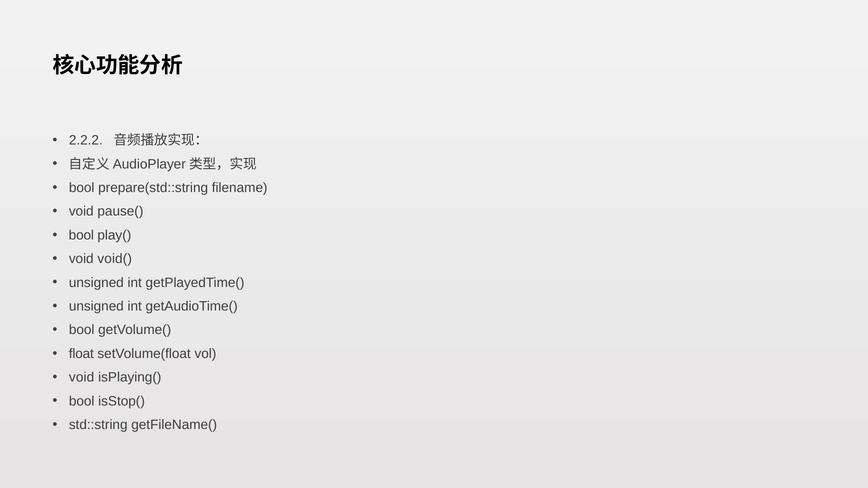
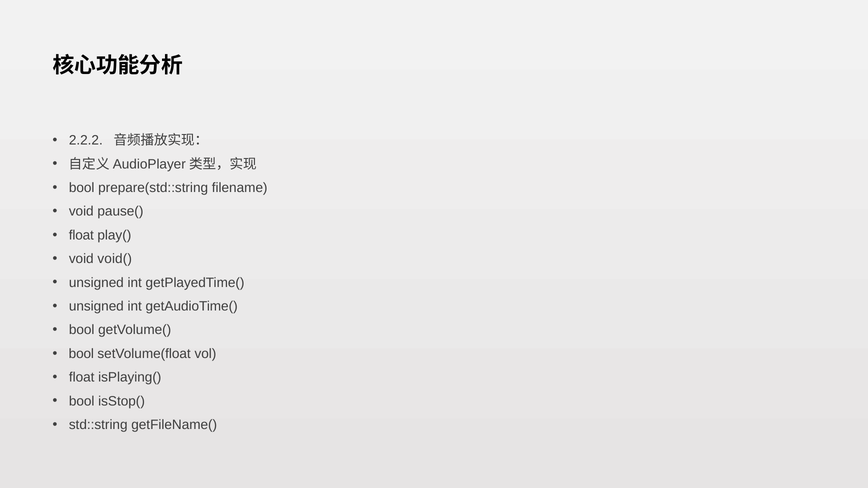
bool at (81, 235): bool -> float
float at (81, 354): float -> bool
void at (82, 378): void -> float
